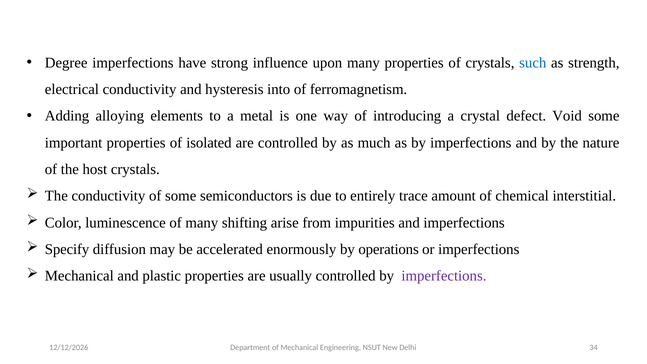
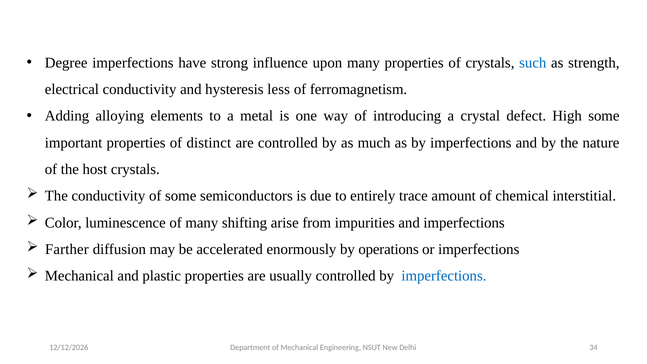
into: into -> less
Void: Void -> High
isolated: isolated -> distinct
Specify: Specify -> Farther
imperfections at (444, 276) colour: purple -> blue
